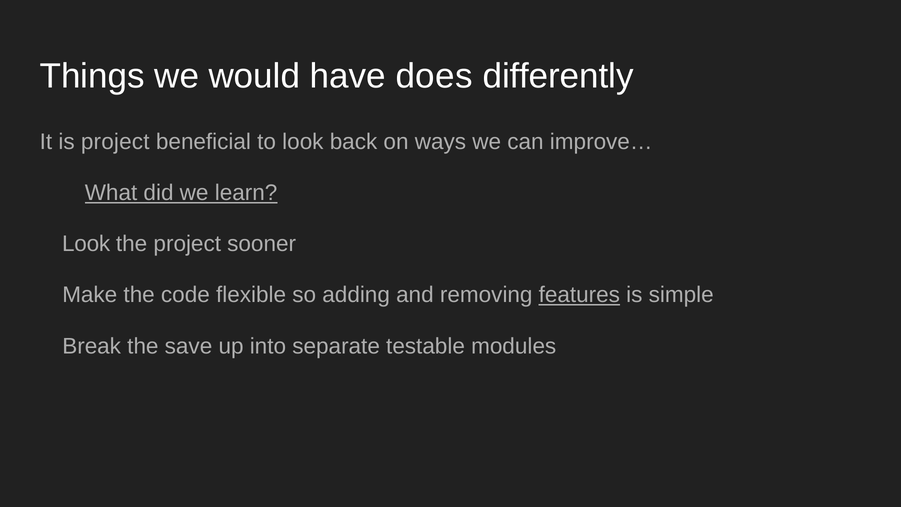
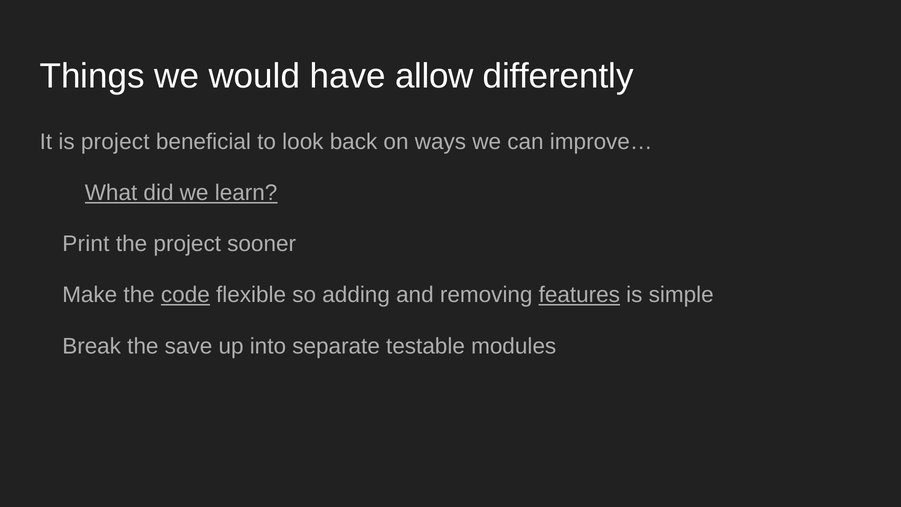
does: does -> allow
Look at (86, 244): Look -> Print
code underline: none -> present
